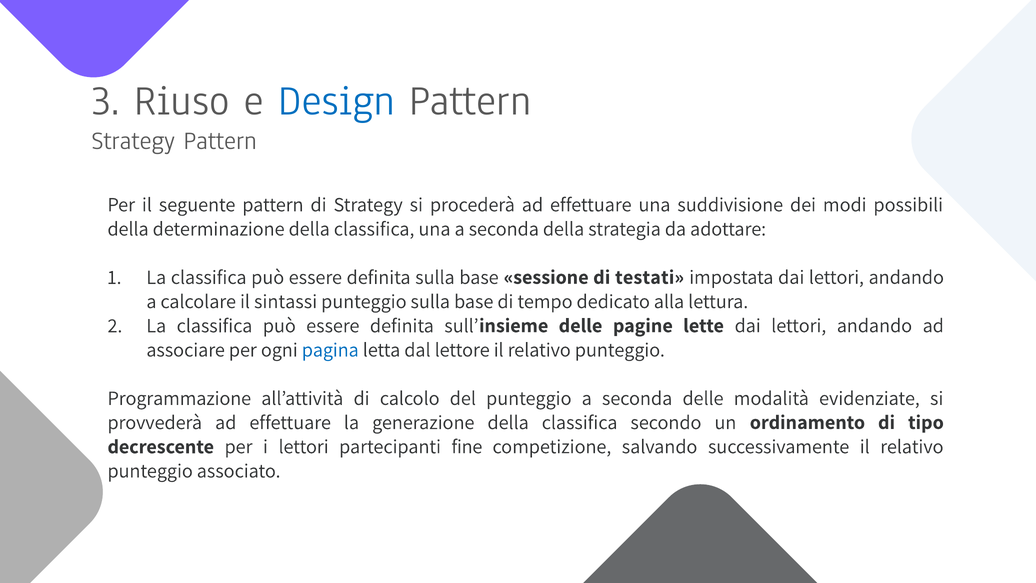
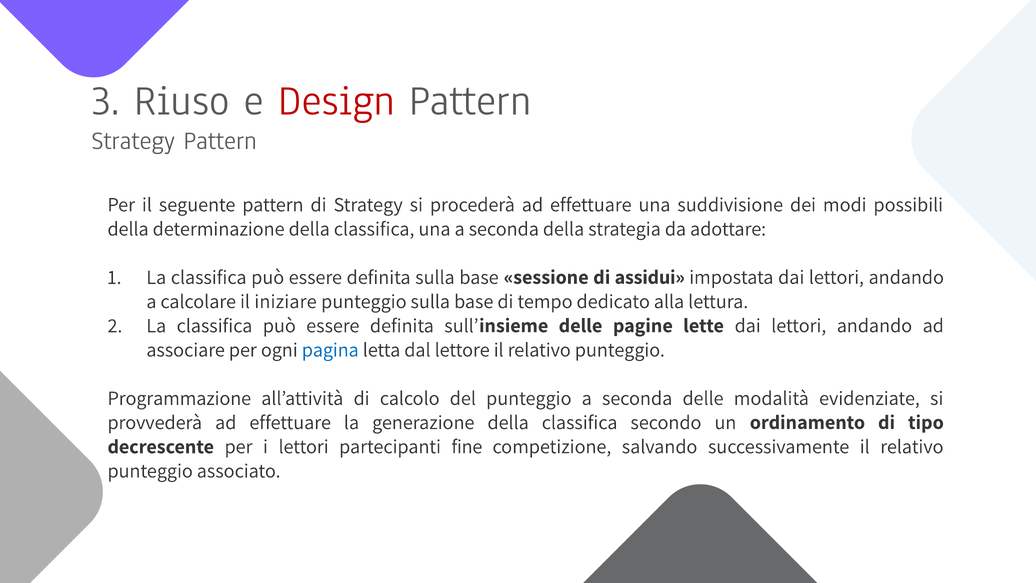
Design colour: blue -> red
testati: testati -> assidui
sintassi: sintassi -> iniziare
